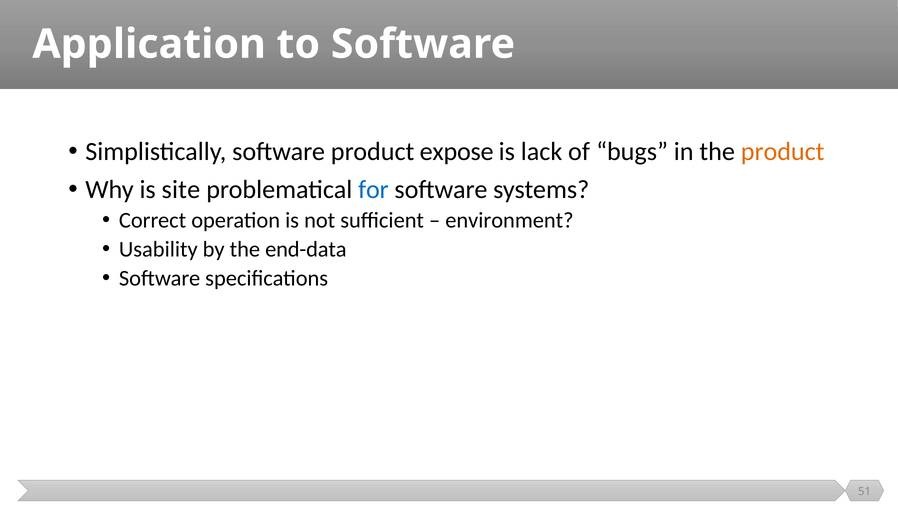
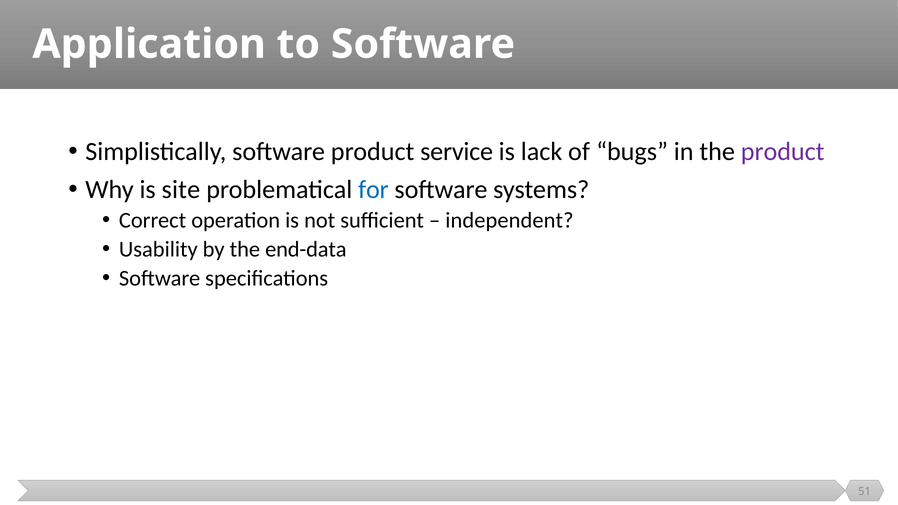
expose: expose -> service
product at (783, 152) colour: orange -> purple
environment: environment -> independent
